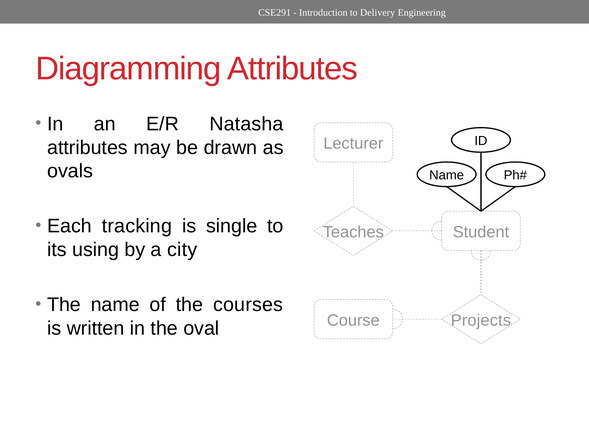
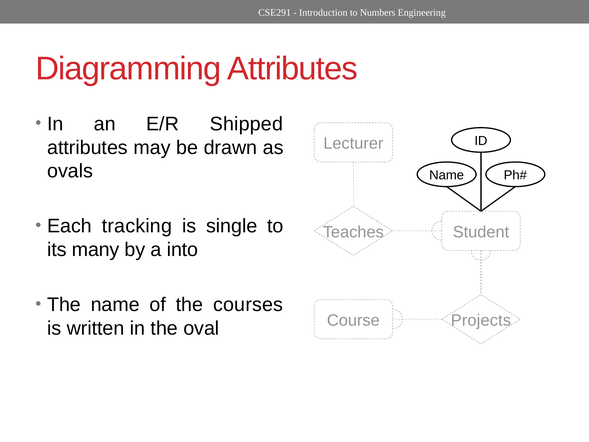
Delivery: Delivery -> Numbers
Natasha: Natasha -> Shipped
using: using -> many
city: city -> into
